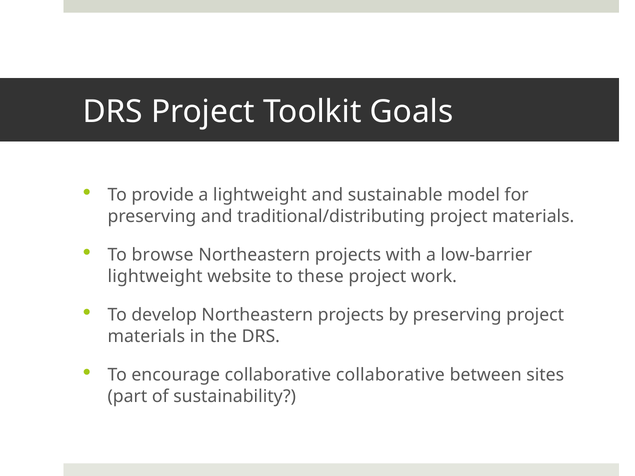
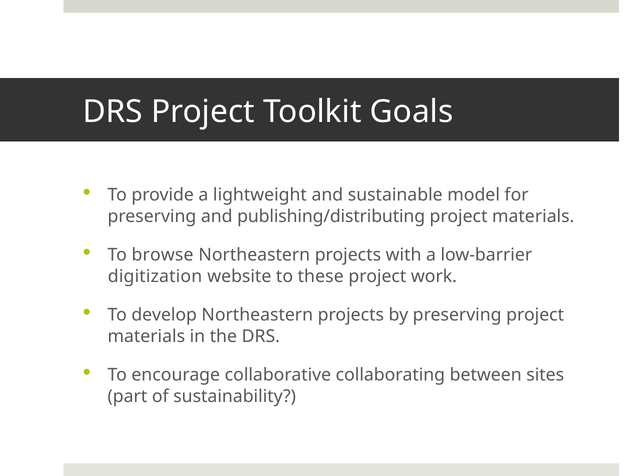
traditional/distributing: traditional/distributing -> publishing/distributing
lightweight at (155, 276): lightweight -> digitization
collaborative collaborative: collaborative -> collaborating
